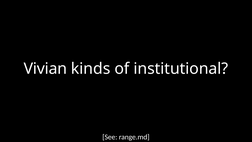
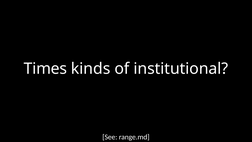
Vivian: Vivian -> Times
